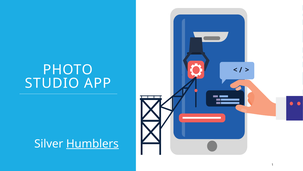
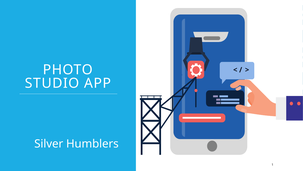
Humblers underline: present -> none
